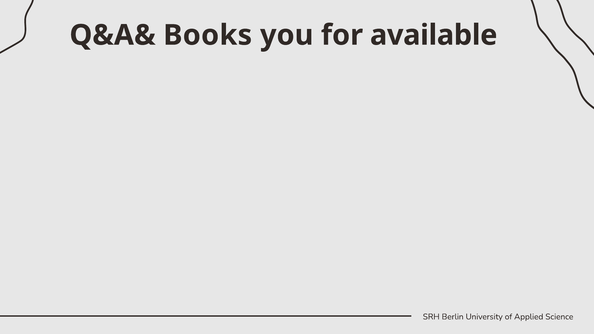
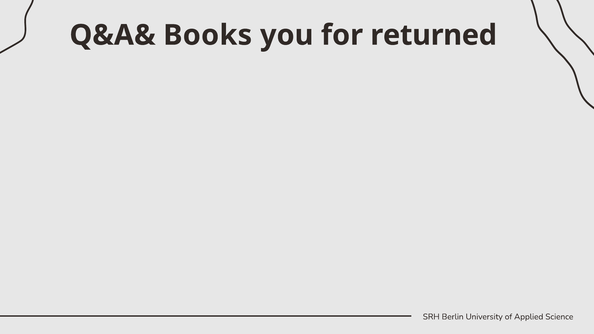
available: available -> returned
